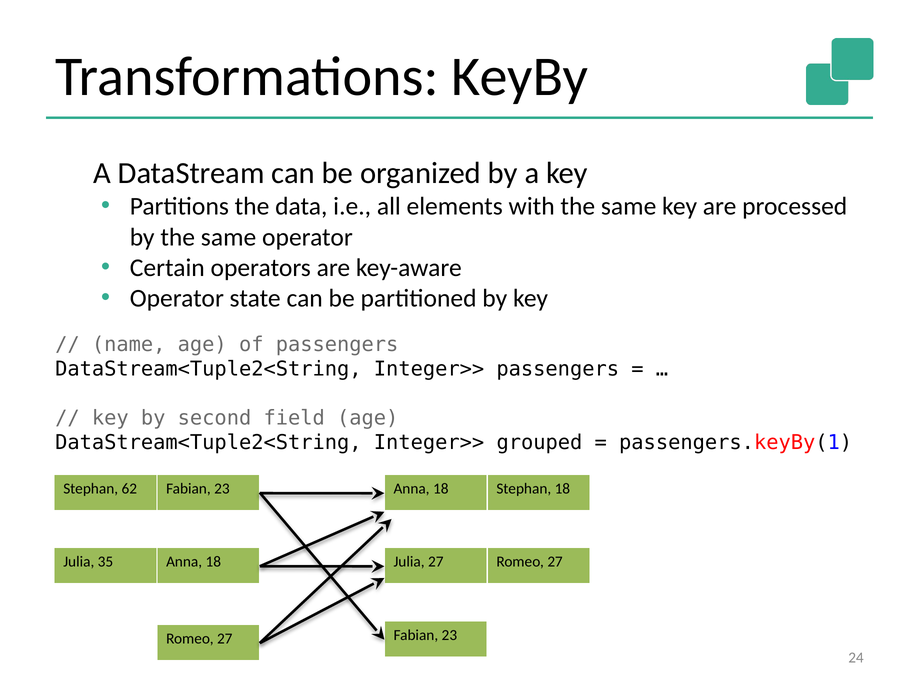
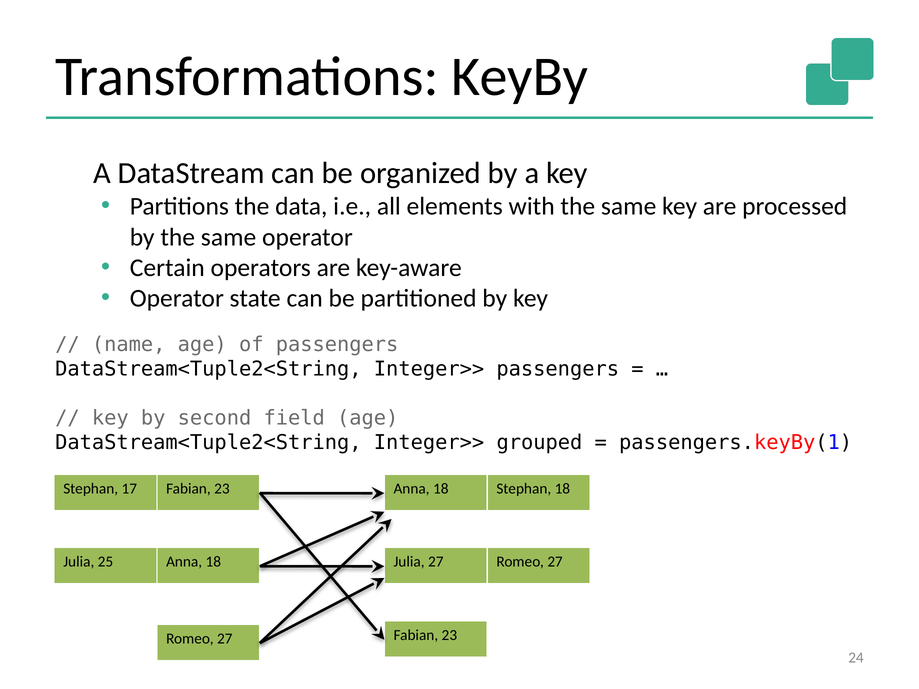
62: 62 -> 17
35: 35 -> 25
